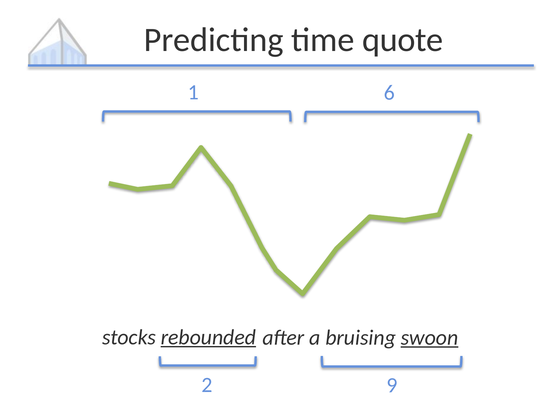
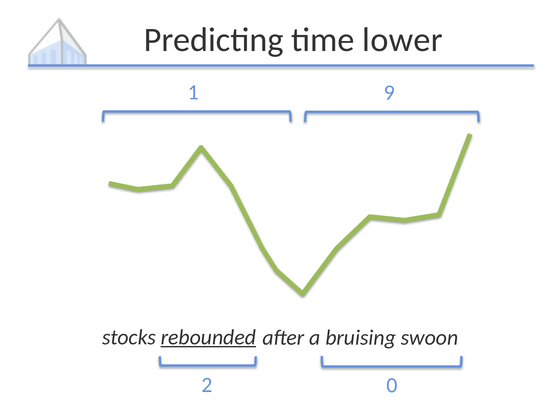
quote: quote -> lower
6: 6 -> 9
swoon underline: present -> none
9: 9 -> 0
